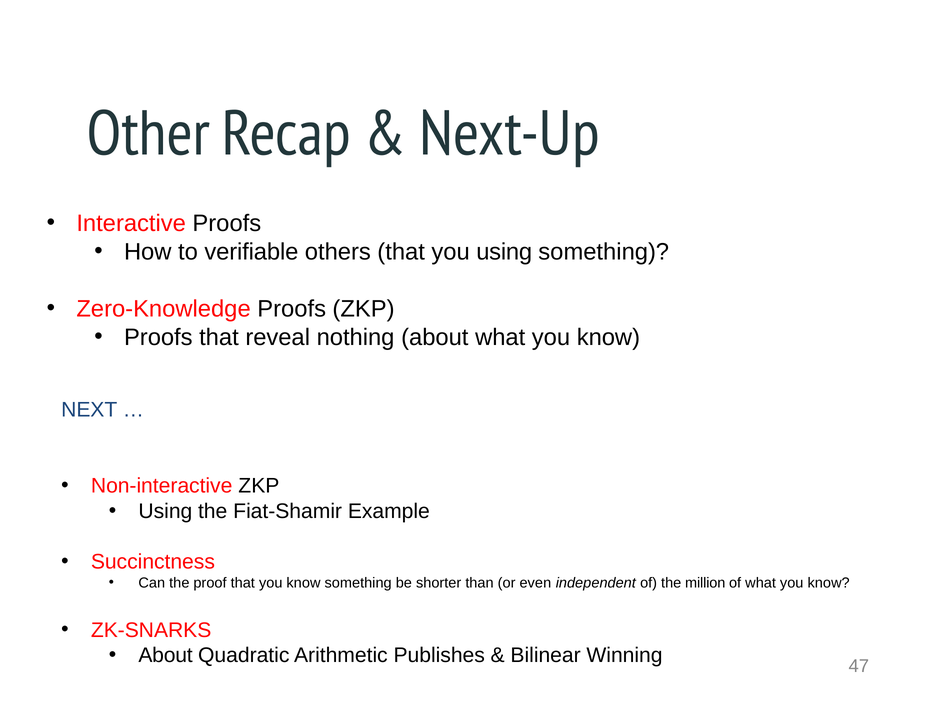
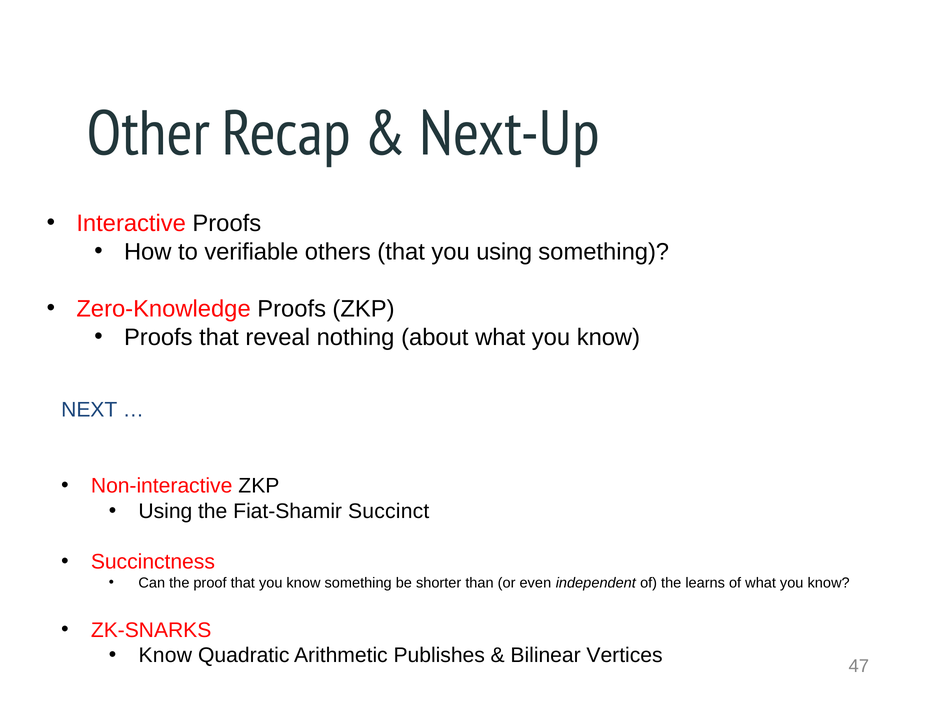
Example: Example -> Succinct
million: million -> learns
About at (166, 656): About -> Know
Winning: Winning -> Vertices
